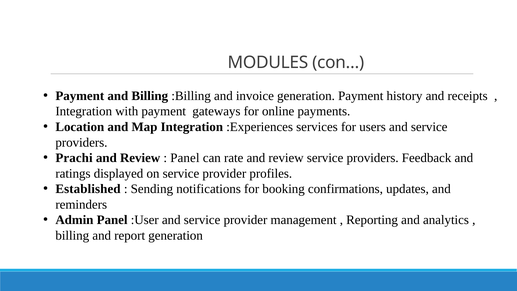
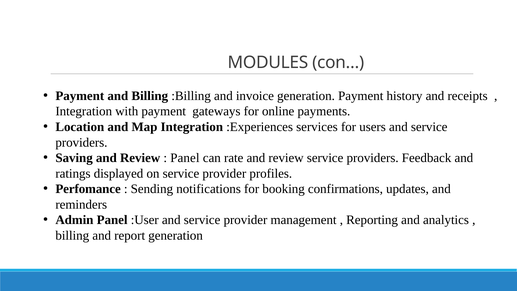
Prachi: Prachi -> Saving
Established: Established -> Perfomance
